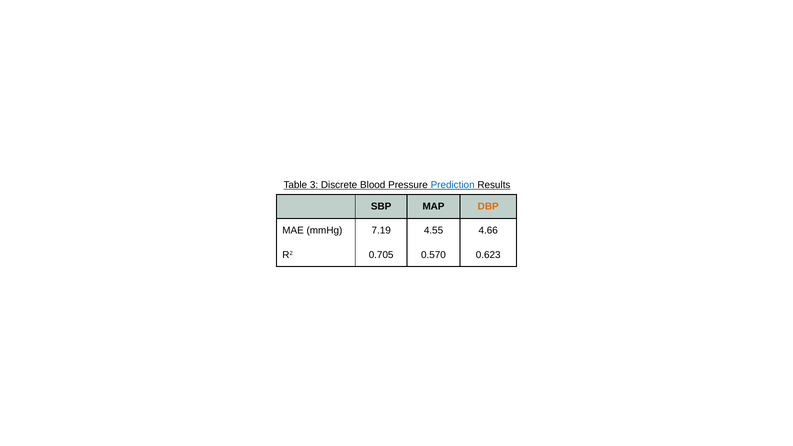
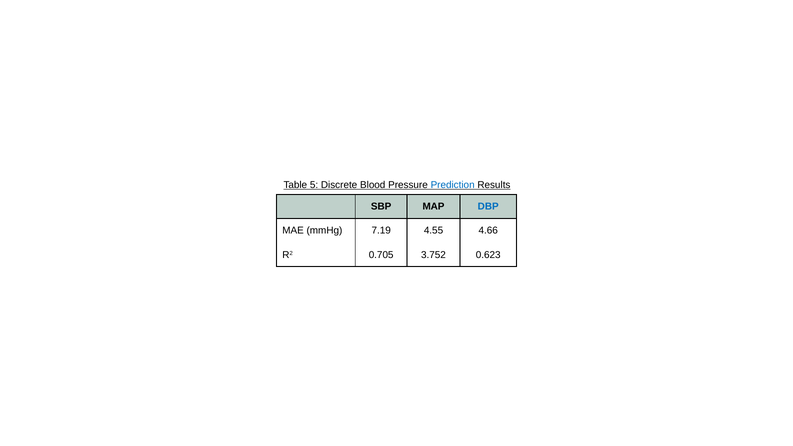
3: 3 -> 5
DBP colour: orange -> blue
0.570: 0.570 -> 3.752
